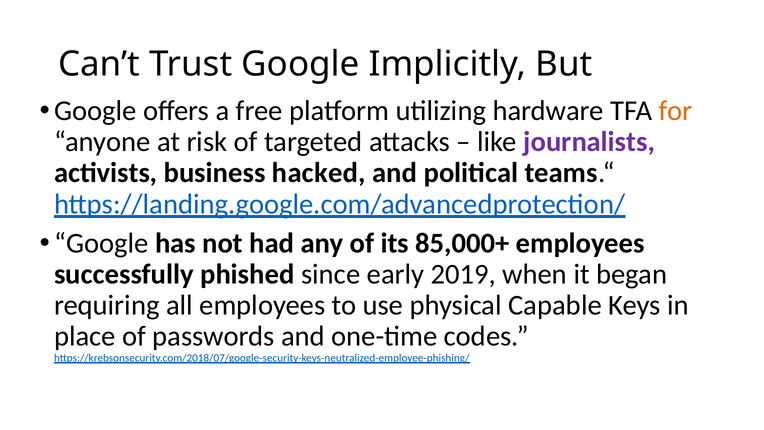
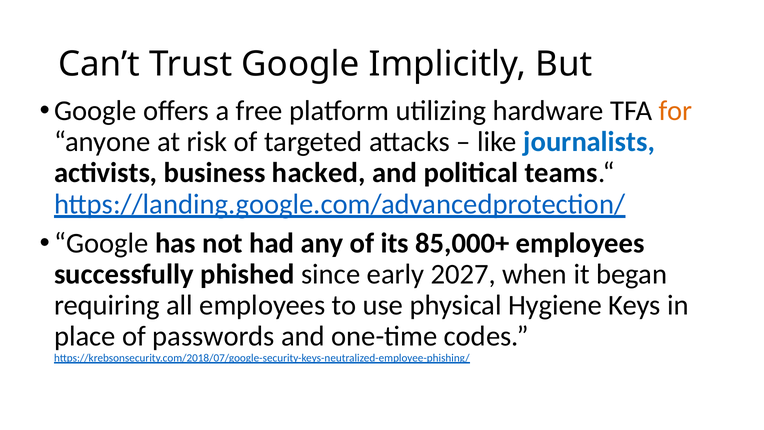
journalists colour: purple -> blue
2019: 2019 -> 2027
Capable: Capable -> Hygiene
